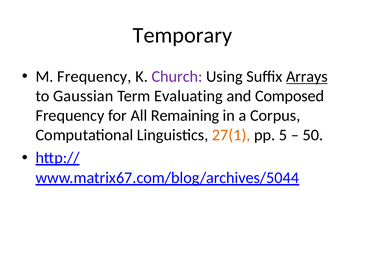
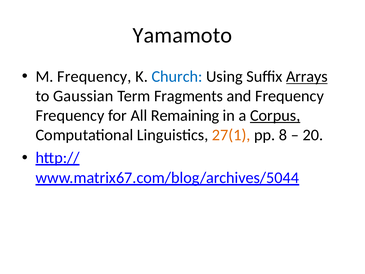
Temporary: Temporary -> Yamamoto
Church colour: purple -> blue
Evaluating: Evaluating -> Fragments
and Composed: Composed -> Frequency
Corpus underline: none -> present
5: 5 -> 8
50: 50 -> 20
